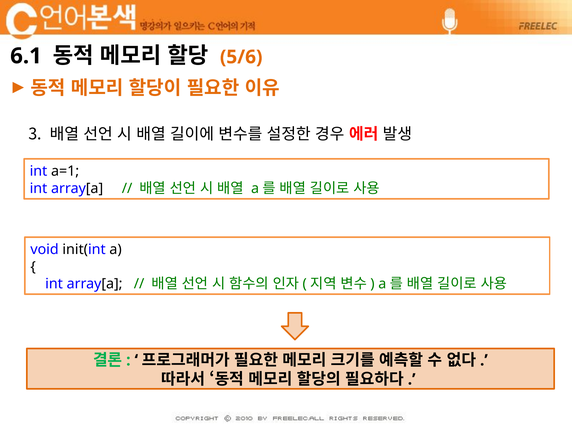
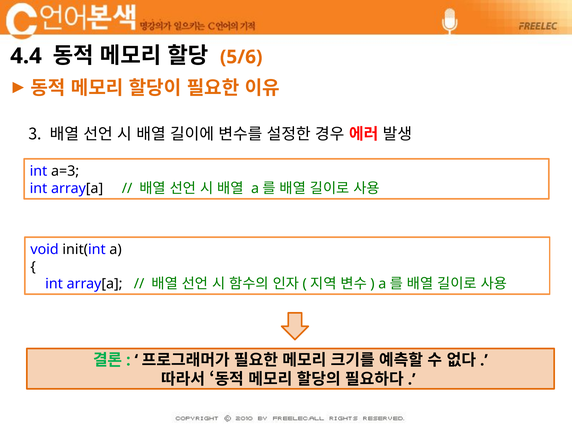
6.1: 6.1 -> 4.4
a=1: a=1 -> a=3
